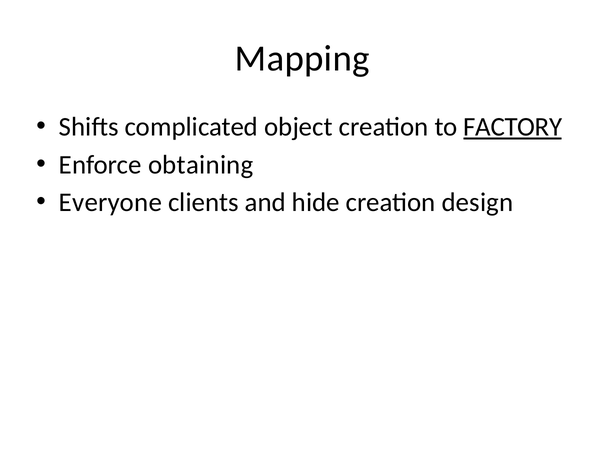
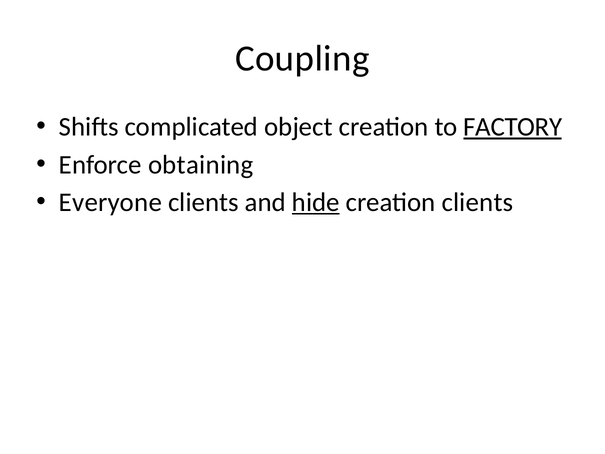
Mapping: Mapping -> Coupling
hide underline: none -> present
creation design: design -> clients
